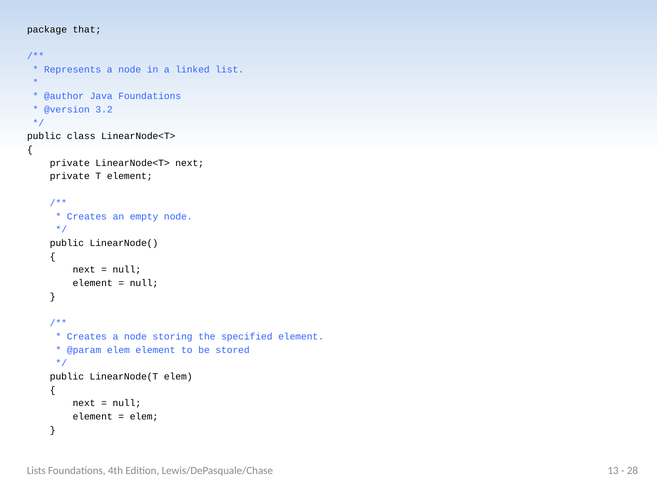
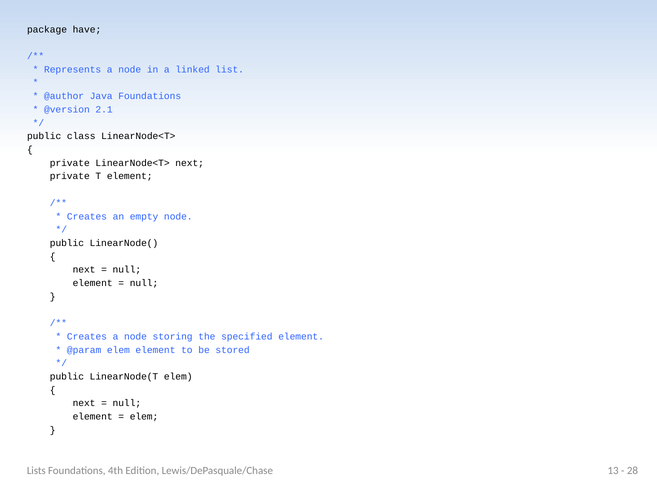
that: that -> have
3.2: 3.2 -> 2.1
